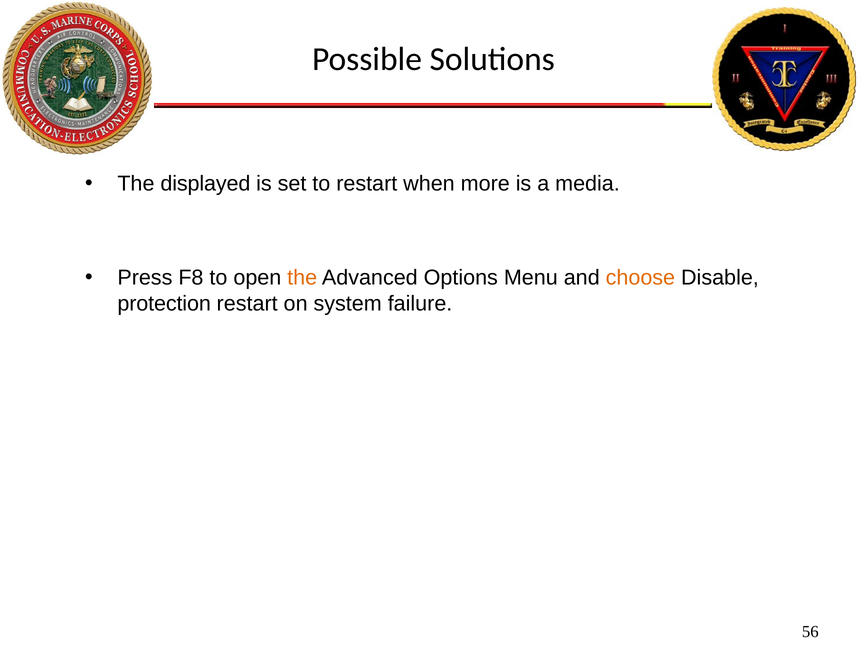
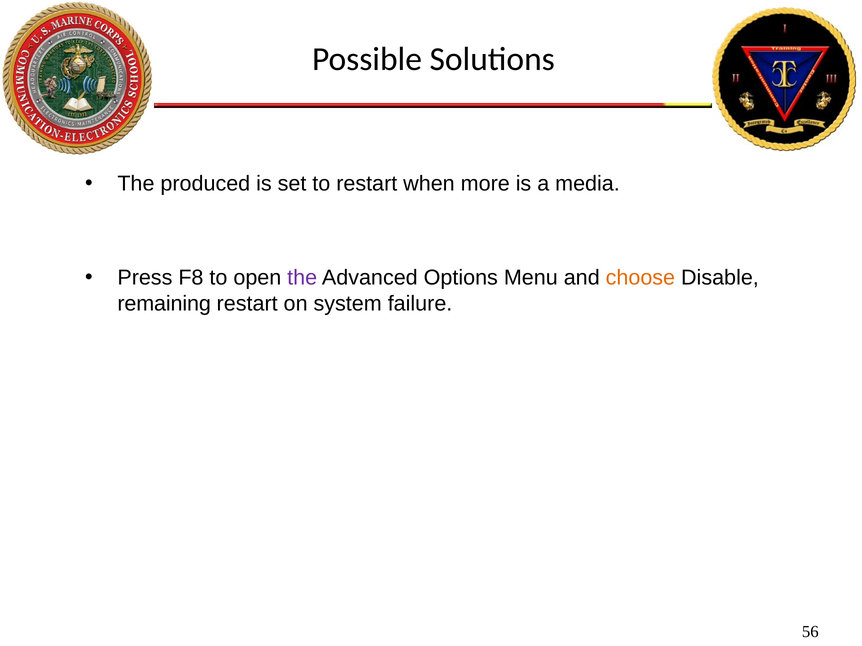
displayed: displayed -> produced
the at (302, 278) colour: orange -> purple
protection: protection -> remaining
